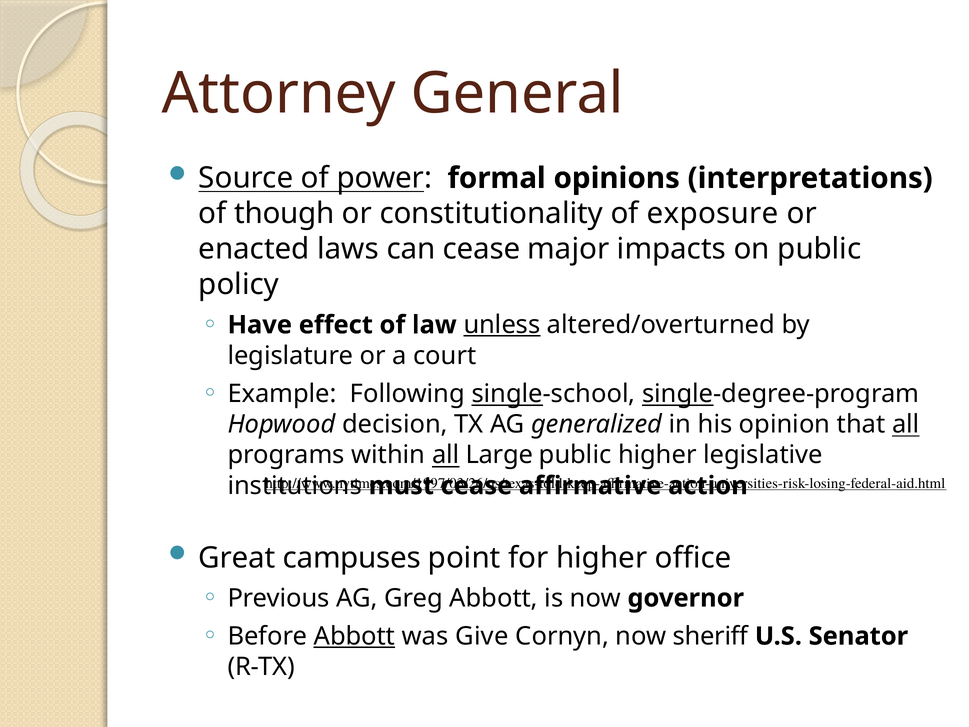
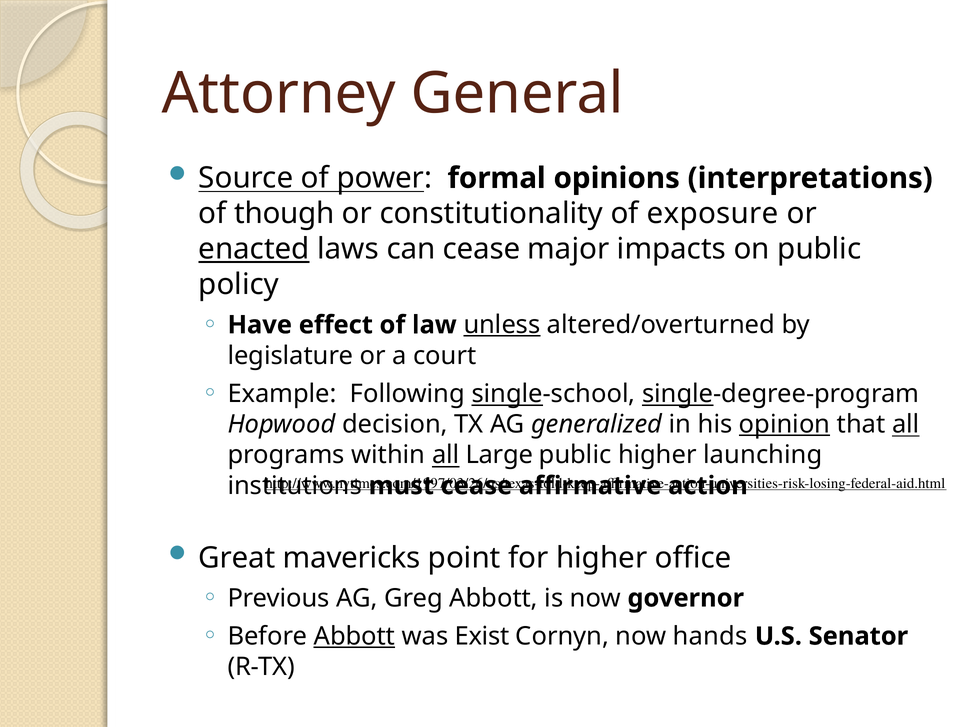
enacted underline: none -> present
opinion underline: none -> present
legislative: legislative -> launching
campuses: campuses -> mavericks
Give: Give -> Exist
sheriff: sheriff -> hands
